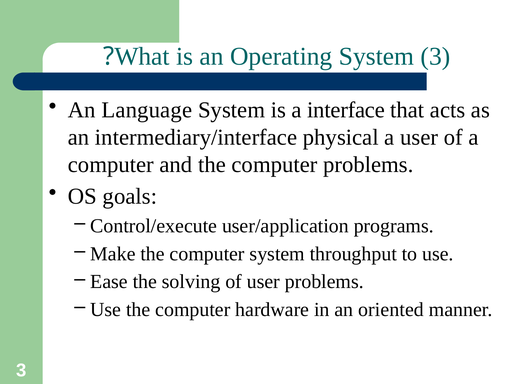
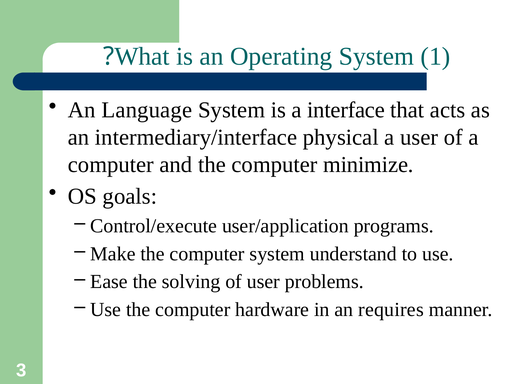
System 3: 3 -> 1
computer problems: problems -> minimize
throughput: throughput -> understand
oriented: oriented -> requires
